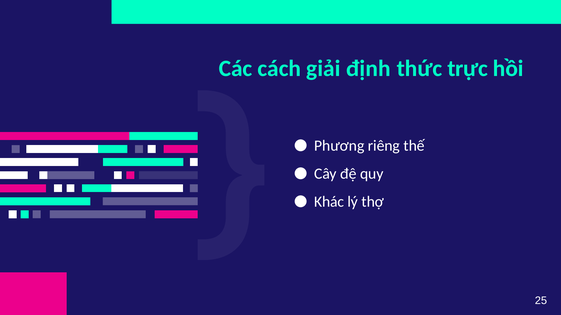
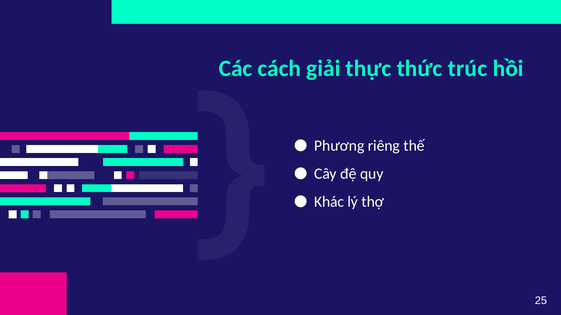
định: định -> thực
trực: trực -> trúc
